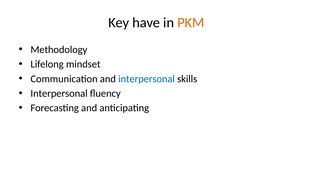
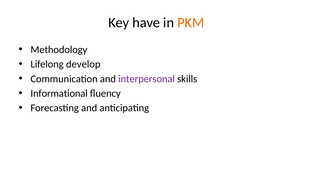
mindset: mindset -> develop
interpersonal at (147, 79) colour: blue -> purple
Interpersonal at (59, 93): Interpersonal -> Informational
